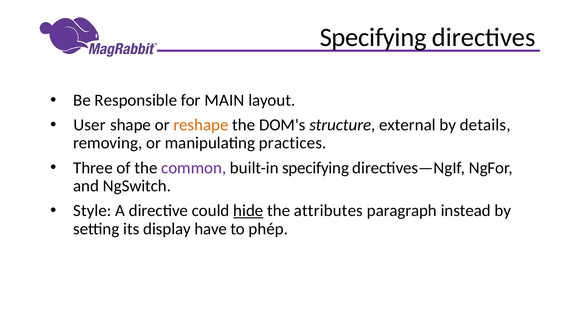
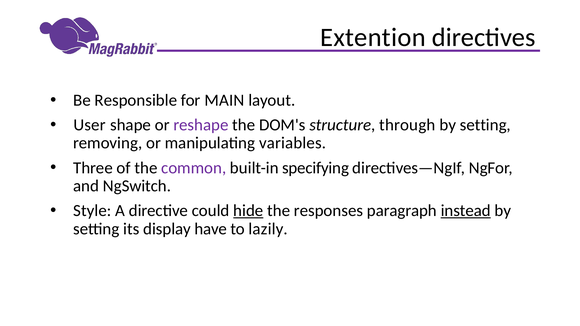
Specifying at (373, 38): Specifying -> Extention
reshape colour: orange -> purple
external: external -> through
details at (485, 125): details -> setting
practices: practices -> variables
attributes: attributes -> responses
instead underline: none -> present
phép: phép -> lazily
